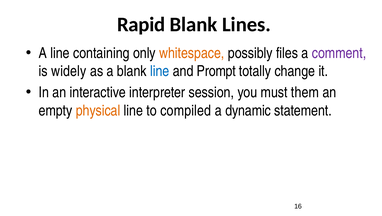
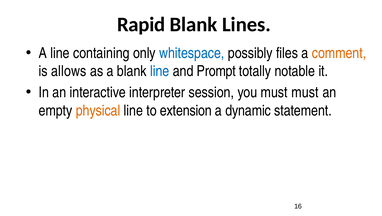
whitespace colour: orange -> blue
comment colour: purple -> orange
widely: widely -> allows
change: change -> notable
must them: them -> must
compiled: compiled -> extension
